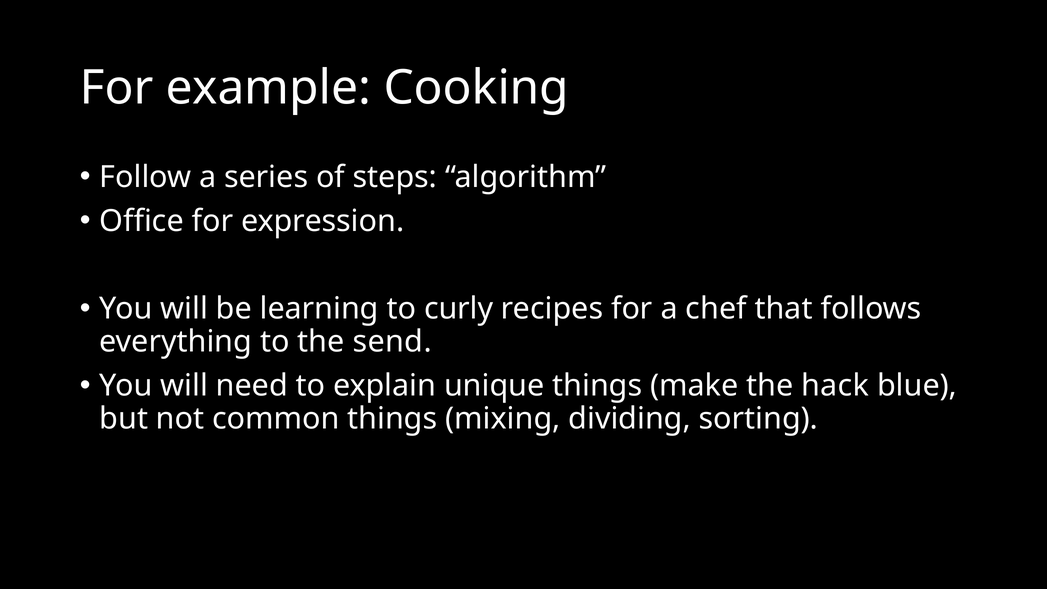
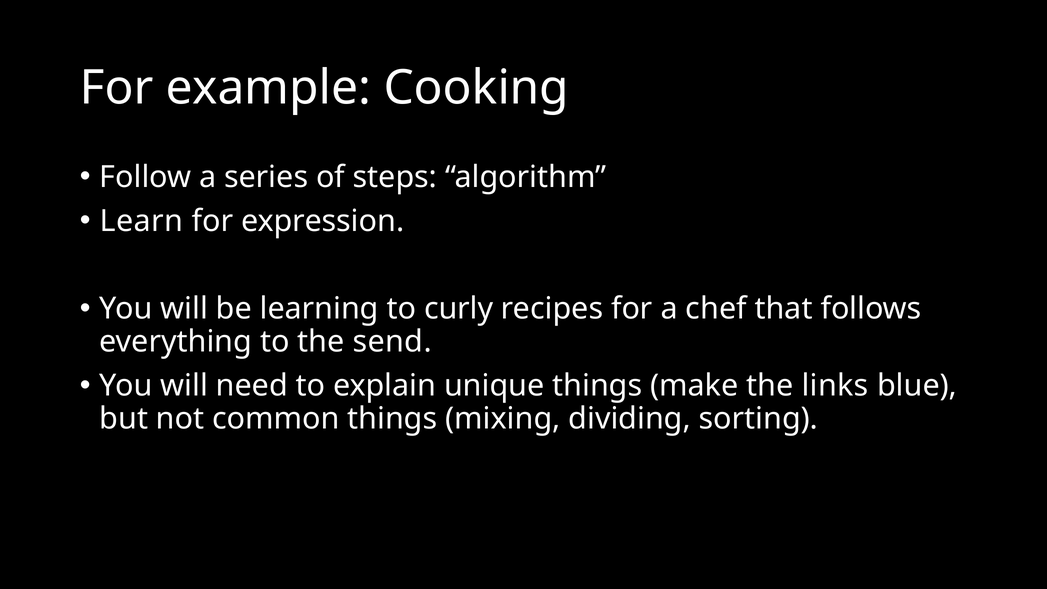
Office: Office -> Learn
hack: hack -> links
